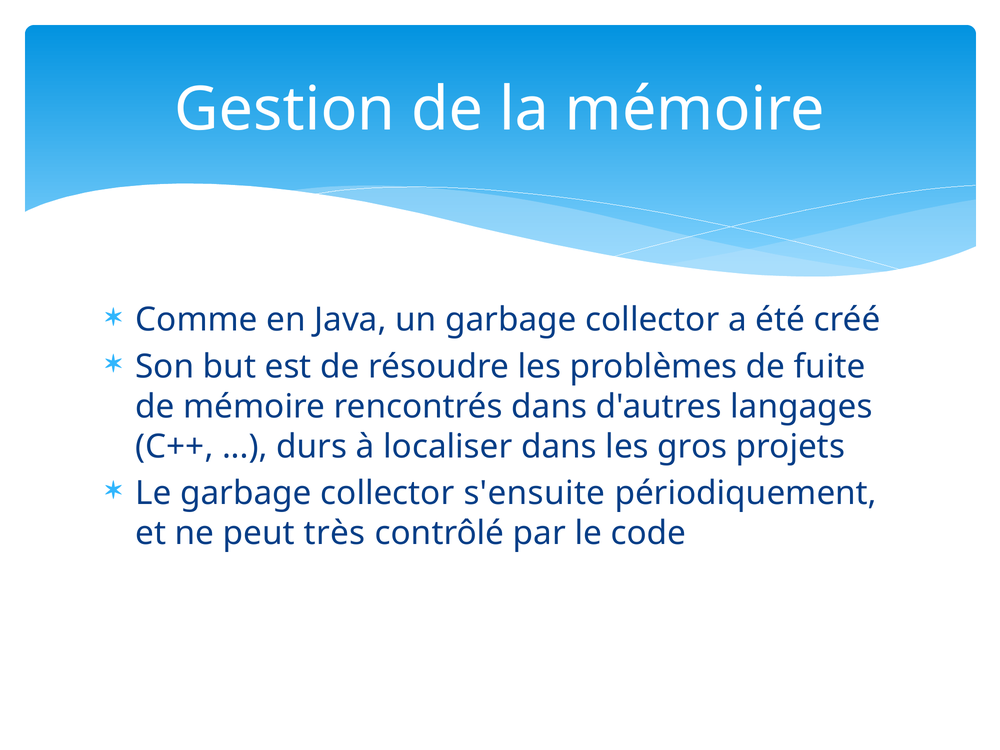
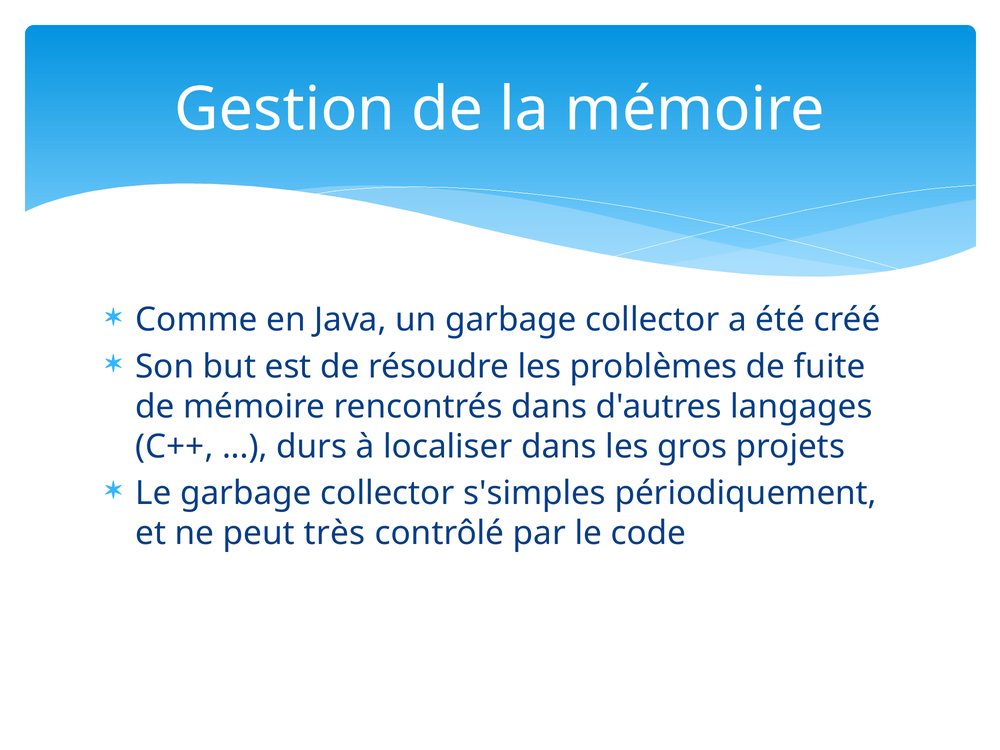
s'ensuite: s'ensuite -> s'simples
